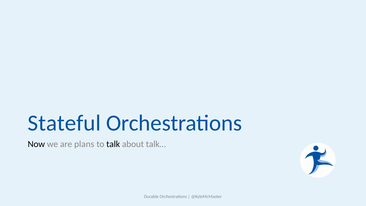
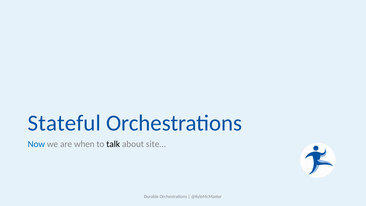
Now colour: black -> blue
plans: plans -> when
talk…: talk… -> site…
